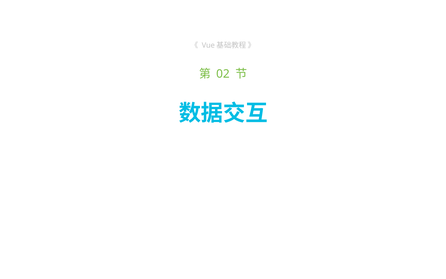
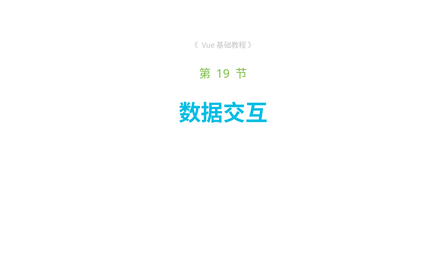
02: 02 -> 19
